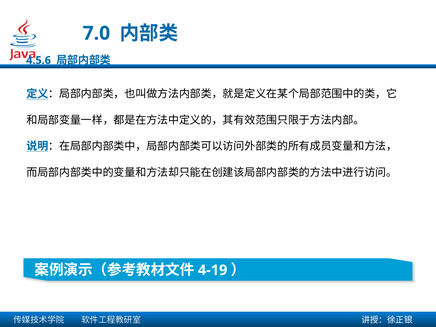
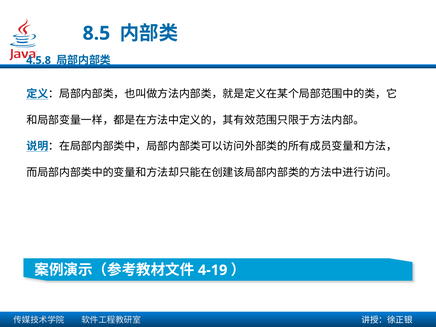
7.0: 7.0 -> 8.5
4.5.6: 4.5.6 -> 4.5.8
